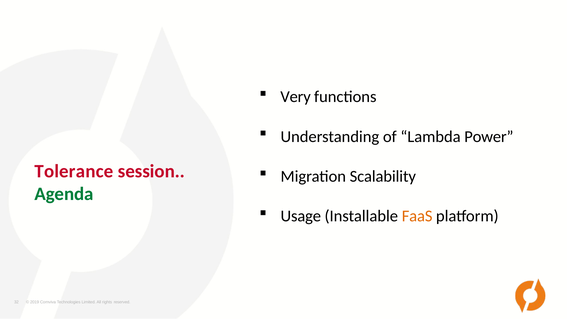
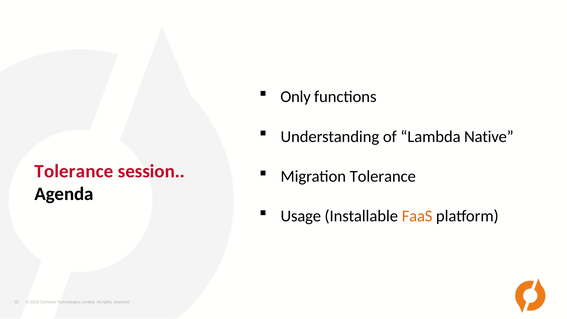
Very: Very -> Only
Power: Power -> Native
Migration Scalability: Scalability -> Tolerance
Agenda colour: green -> black
